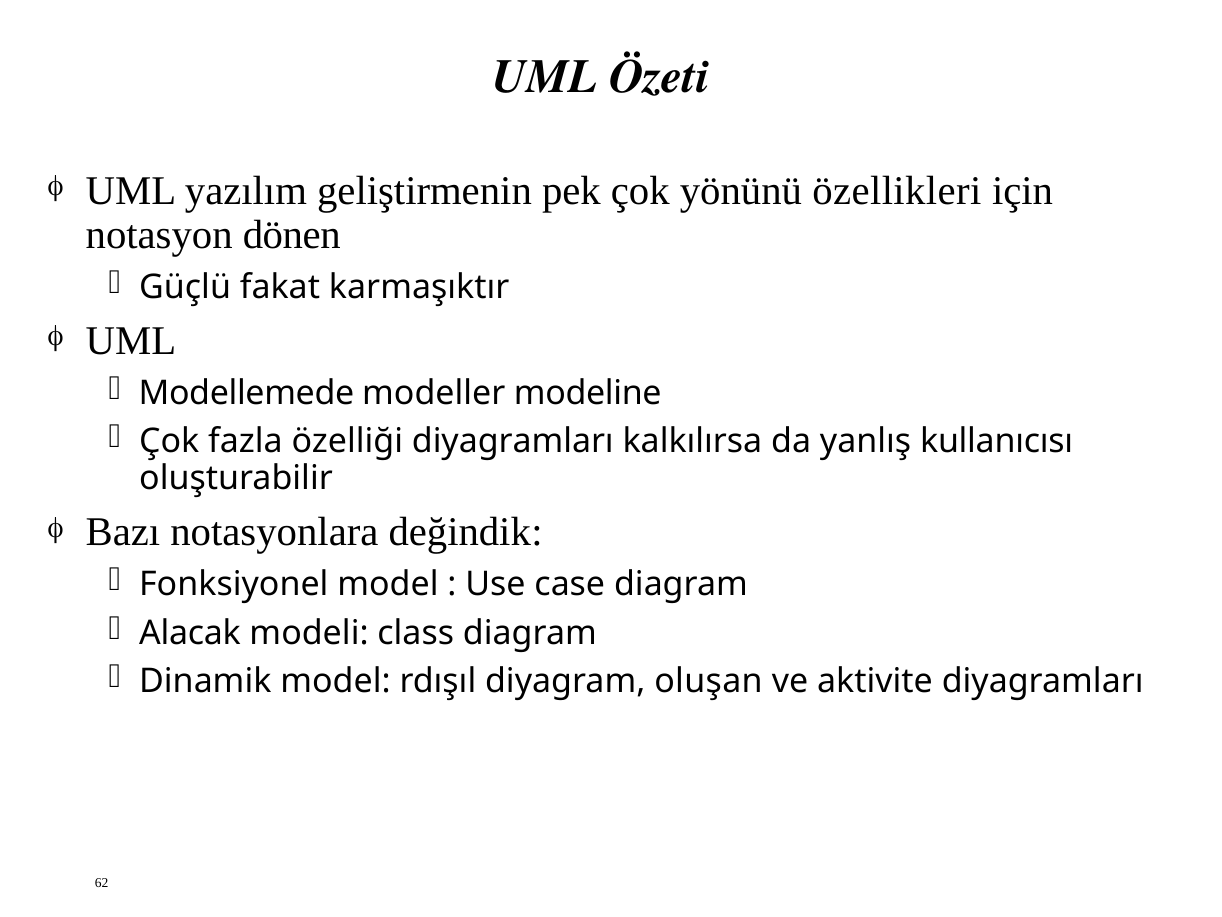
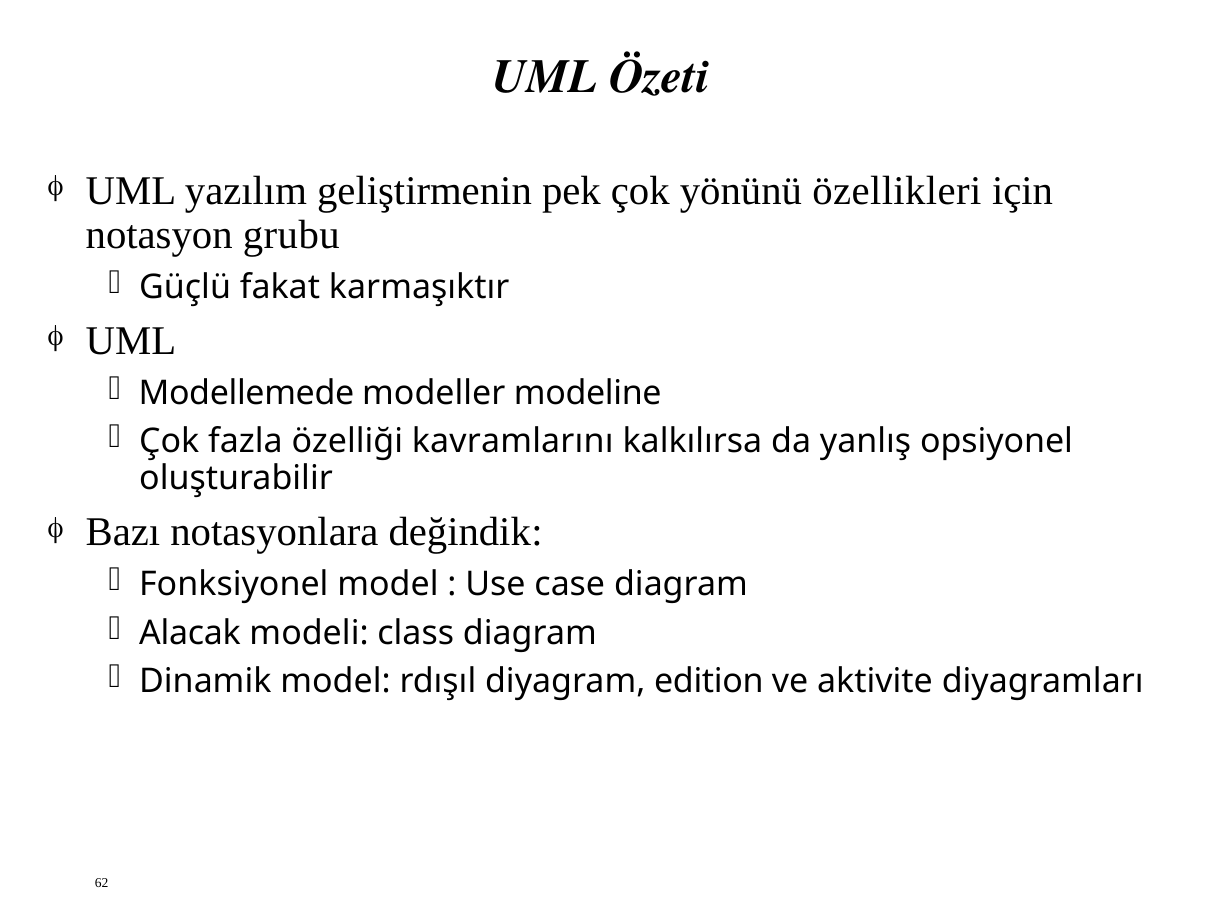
dönen: dönen -> grubu
özelliği diyagramları: diyagramları -> kavramlarını
kullanıcısı: kullanıcısı -> opsiyonel
oluşan: oluşan -> edition
